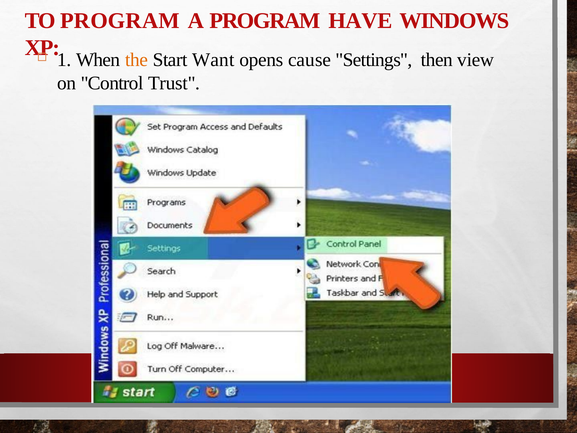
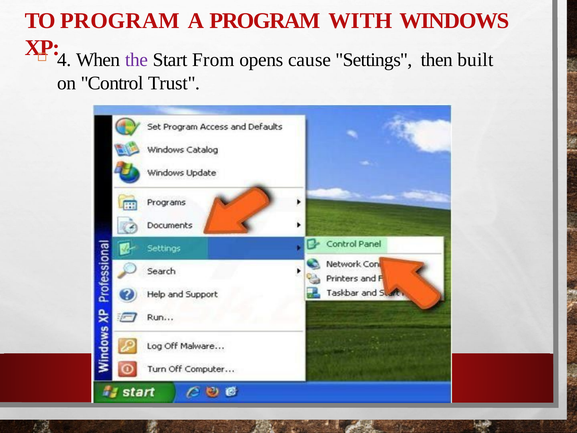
HAVE: HAVE -> WITH
1: 1 -> 4
the colour: orange -> purple
Want: Want -> From
view: view -> built
